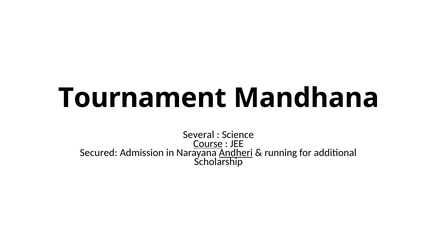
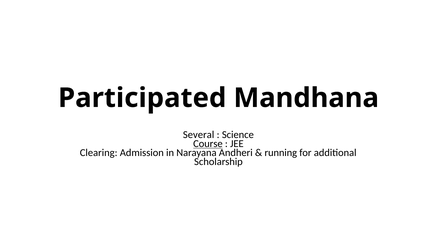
Tournament: Tournament -> Participated
Secured: Secured -> Clearing
Andheri underline: present -> none
